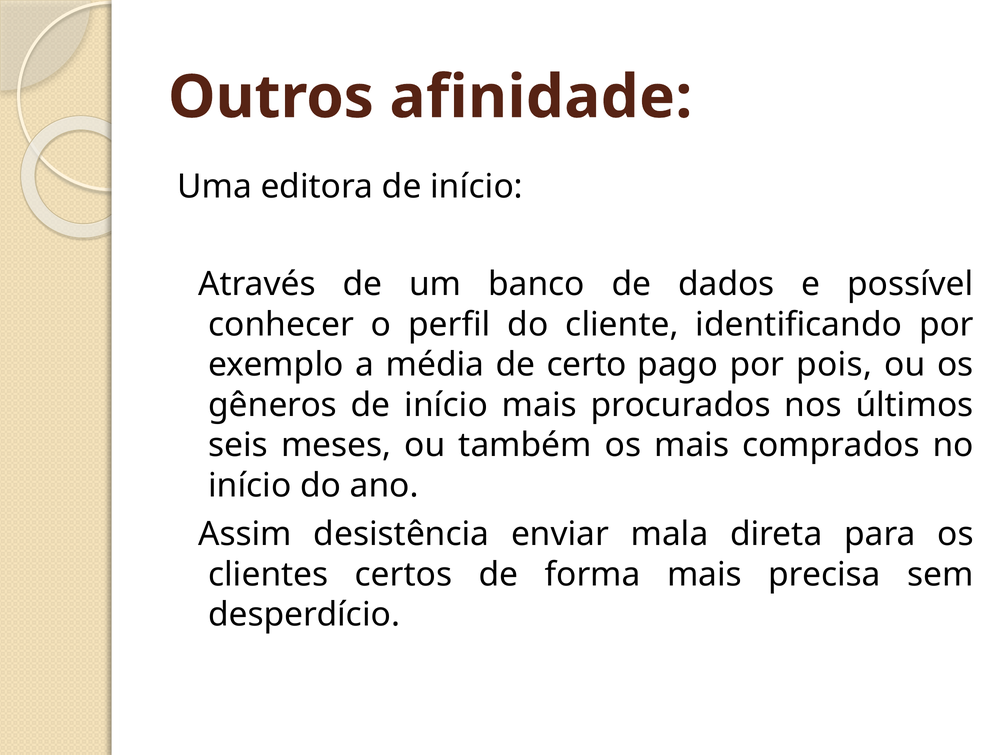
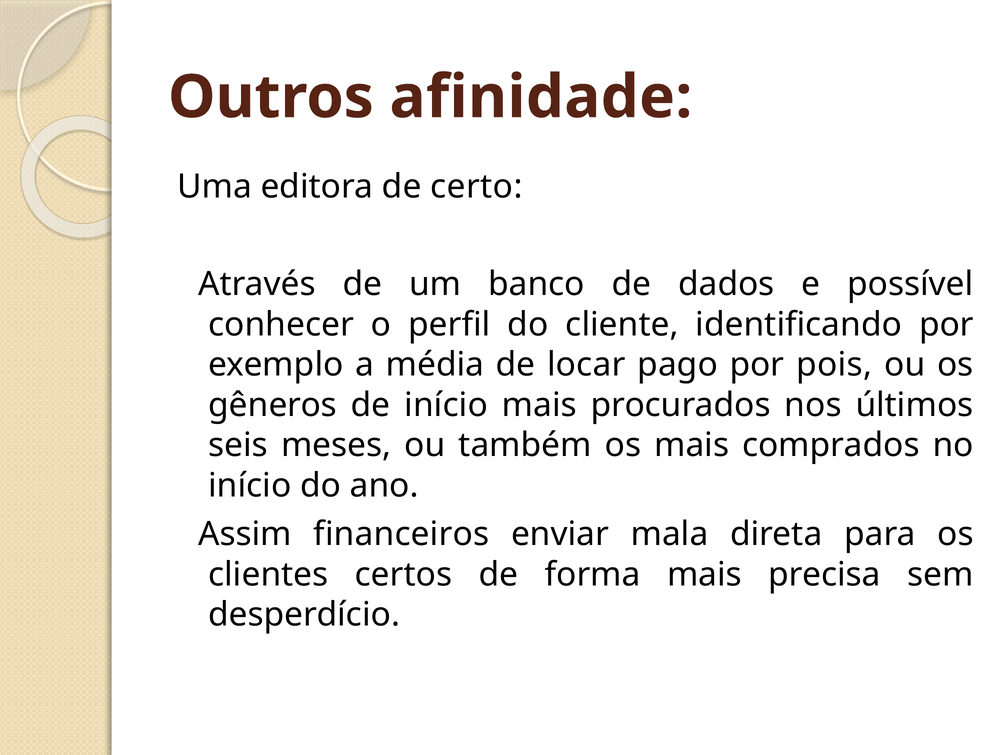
editora de início: início -> certo
certo: certo -> locar
desistência: desistência -> financeiros
